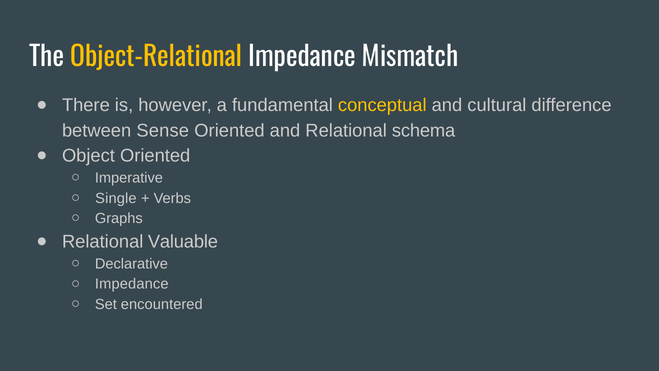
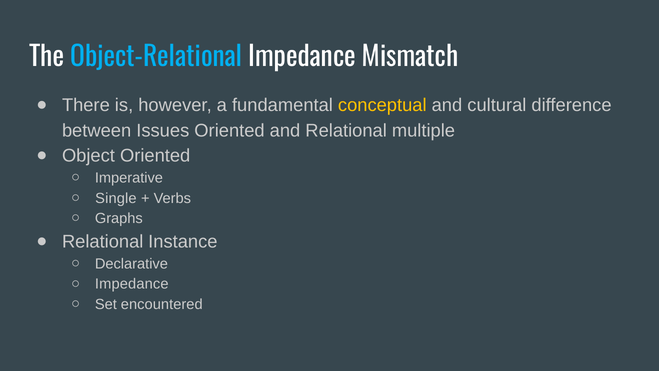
Object-Relational colour: yellow -> light blue
Sense: Sense -> Issues
schema: schema -> multiple
Valuable: Valuable -> Instance
